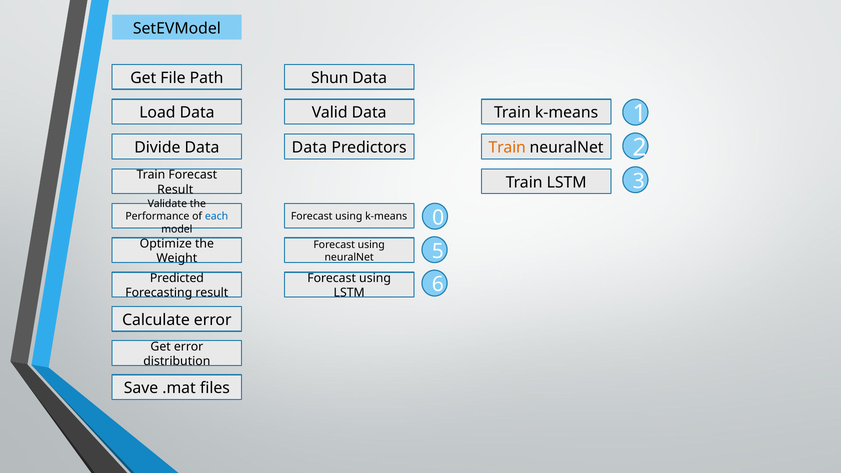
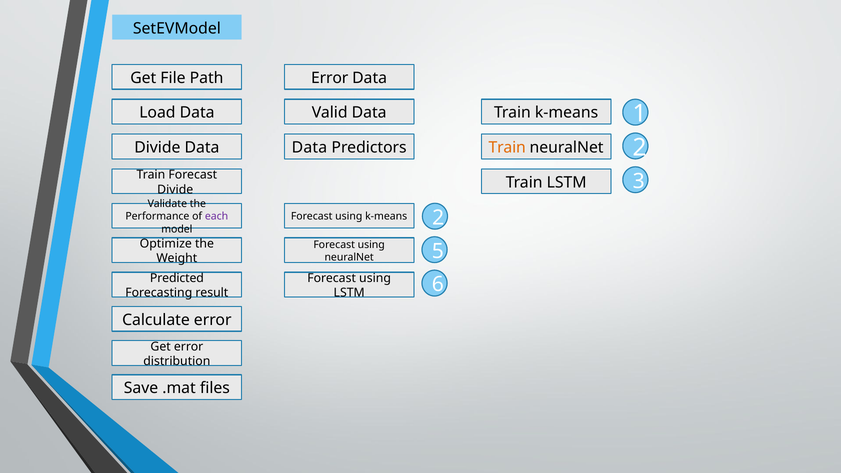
Shun at (330, 78): Shun -> Error
Result at (175, 190): Result -> Divide
each colour: blue -> purple
model 0: 0 -> 2
